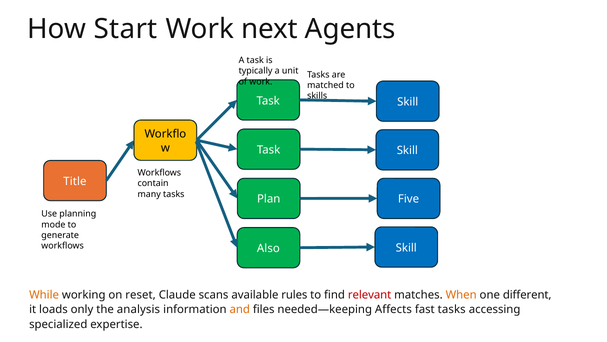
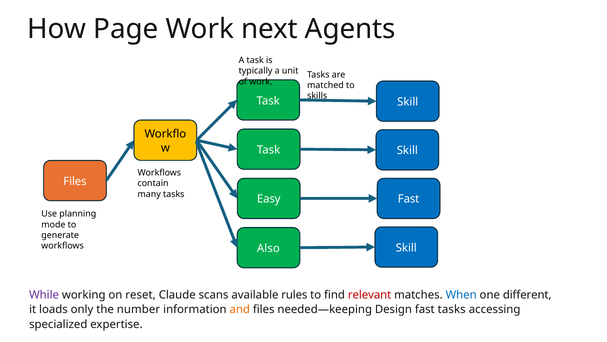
Start: Start -> Page
Title at (75, 181): Title -> Files
Plan: Plan -> Easy
Five at (409, 199): Five -> Fast
While colour: orange -> purple
When colour: orange -> blue
analysis: analysis -> number
Affects: Affects -> Design
